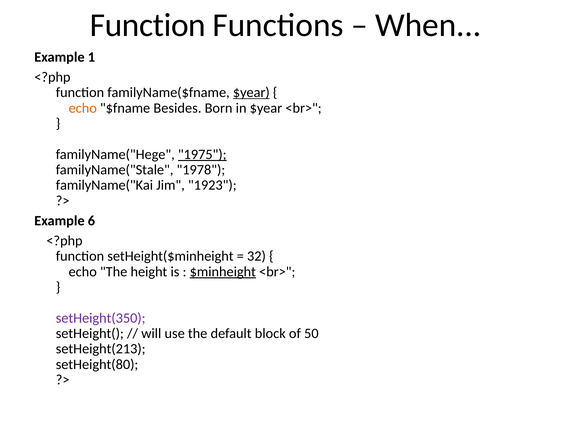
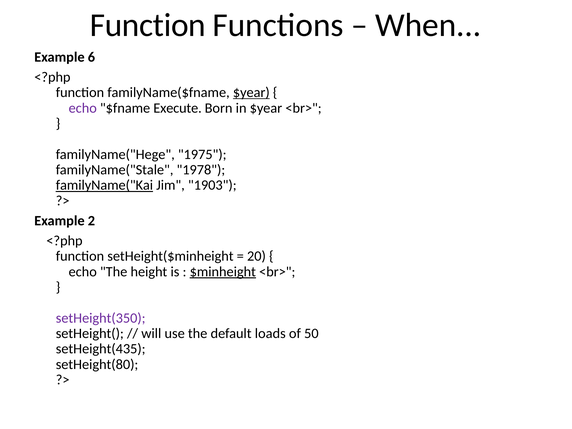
1: 1 -> 6
echo at (83, 108) colour: orange -> purple
Besides: Besides -> Execute
1975 underline: present -> none
familyName("Kai underline: none -> present
1923: 1923 -> 1903
6: 6 -> 2
32: 32 -> 20
block: block -> loads
setHeight(213: setHeight(213 -> setHeight(435
